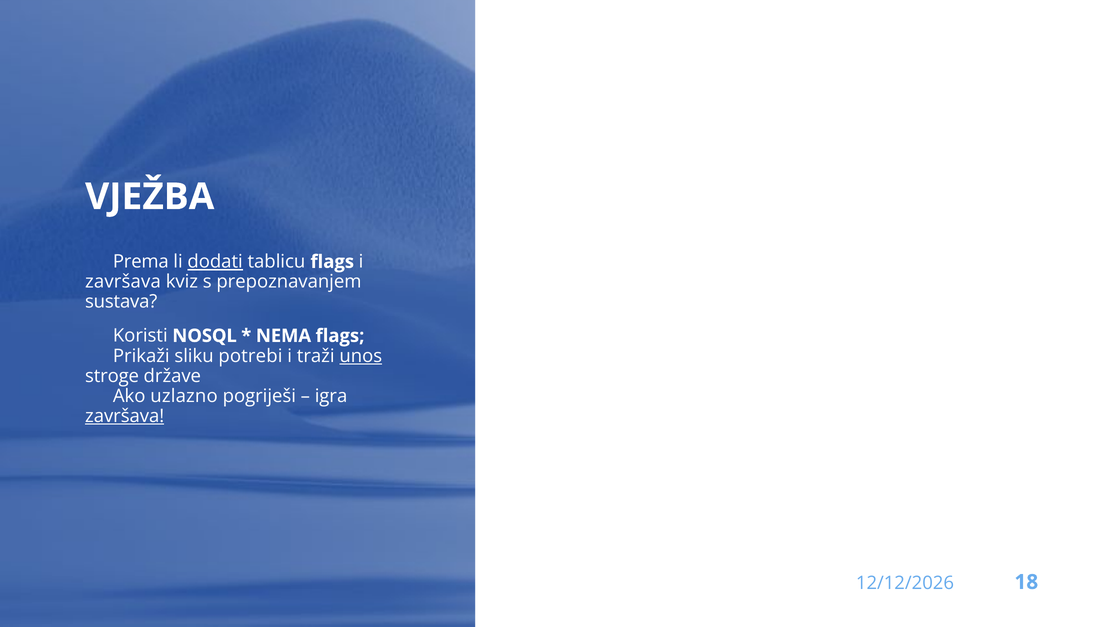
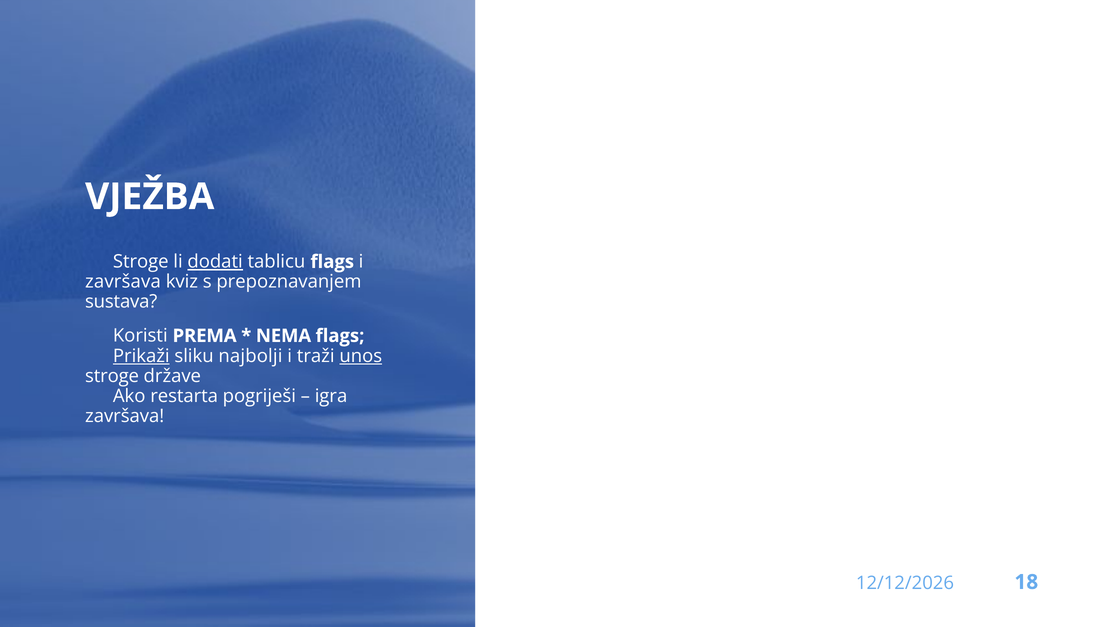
Prema at (141, 262): Prema -> Stroge
NOSQL: NOSQL -> PREMA
Prikaži underline: none -> present
potrebi: potrebi -> najbolji
uzlazno: uzlazno -> restarta
završava at (125, 416) underline: present -> none
